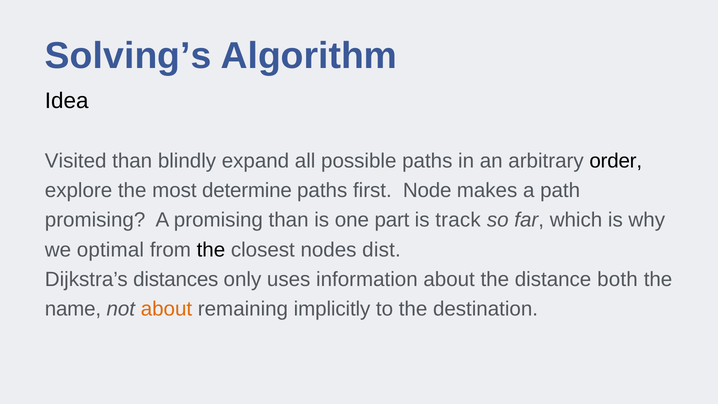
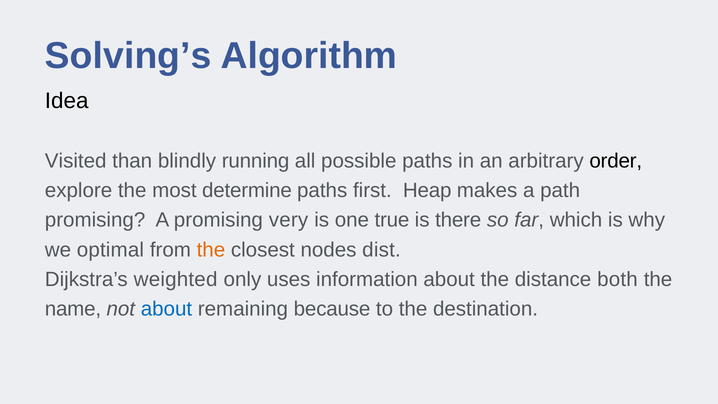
expand: expand -> running
Node: Node -> Heap
promising than: than -> very
part: part -> true
track: track -> there
the at (211, 250) colour: black -> orange
distances: distances -> weighted
about at (166, 309) colour: orange -> blue
implicitly: implicitly -> because
